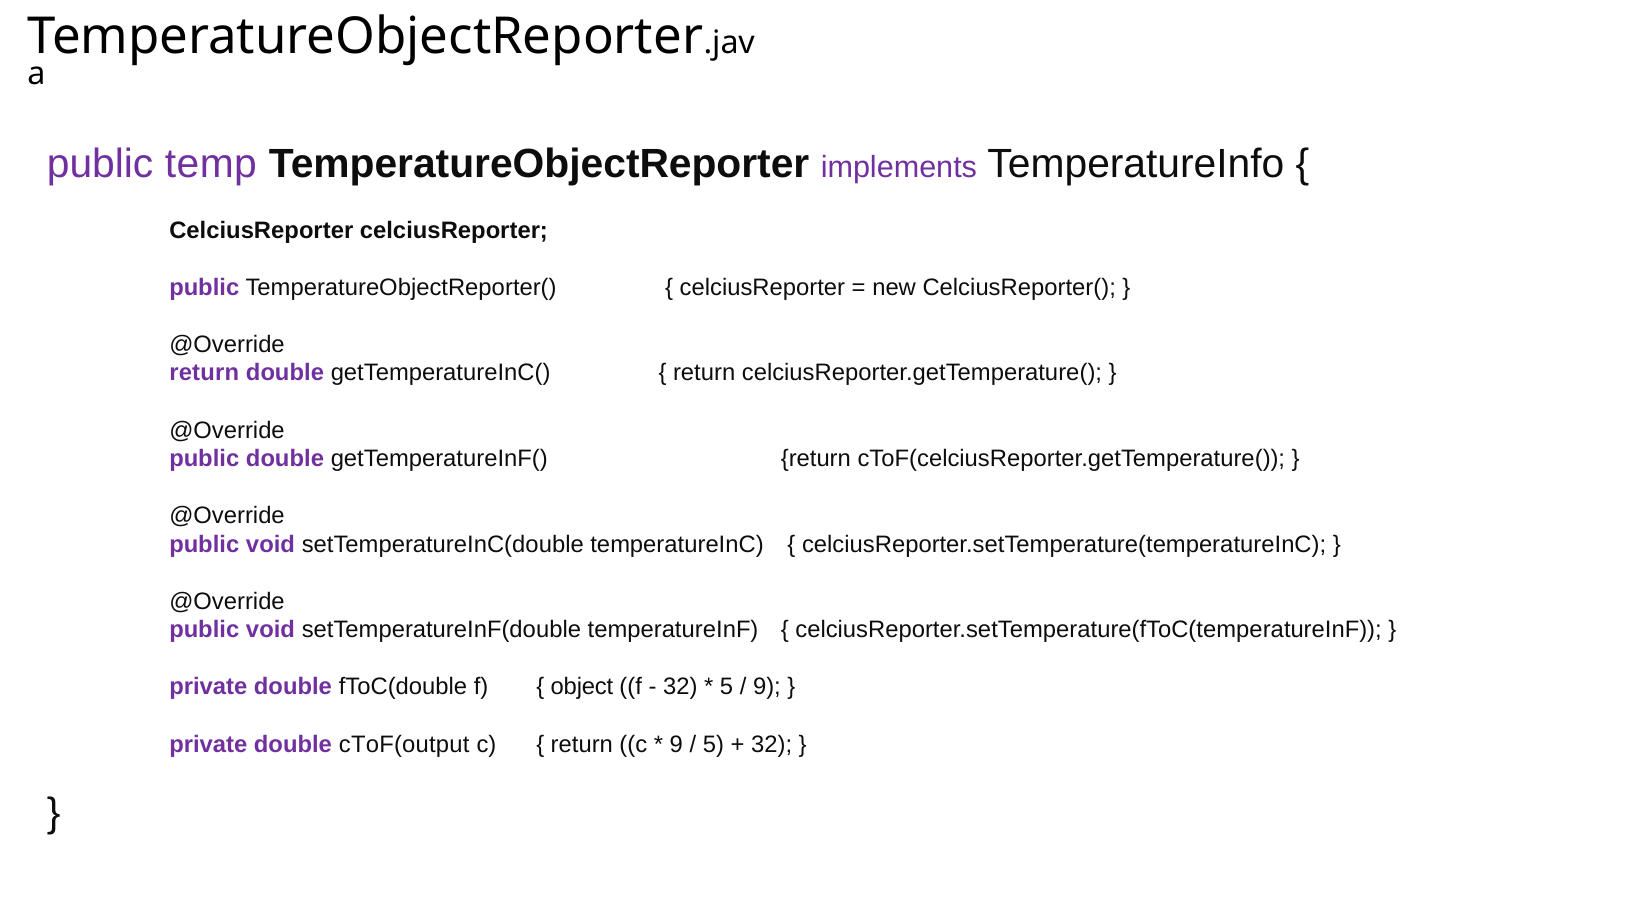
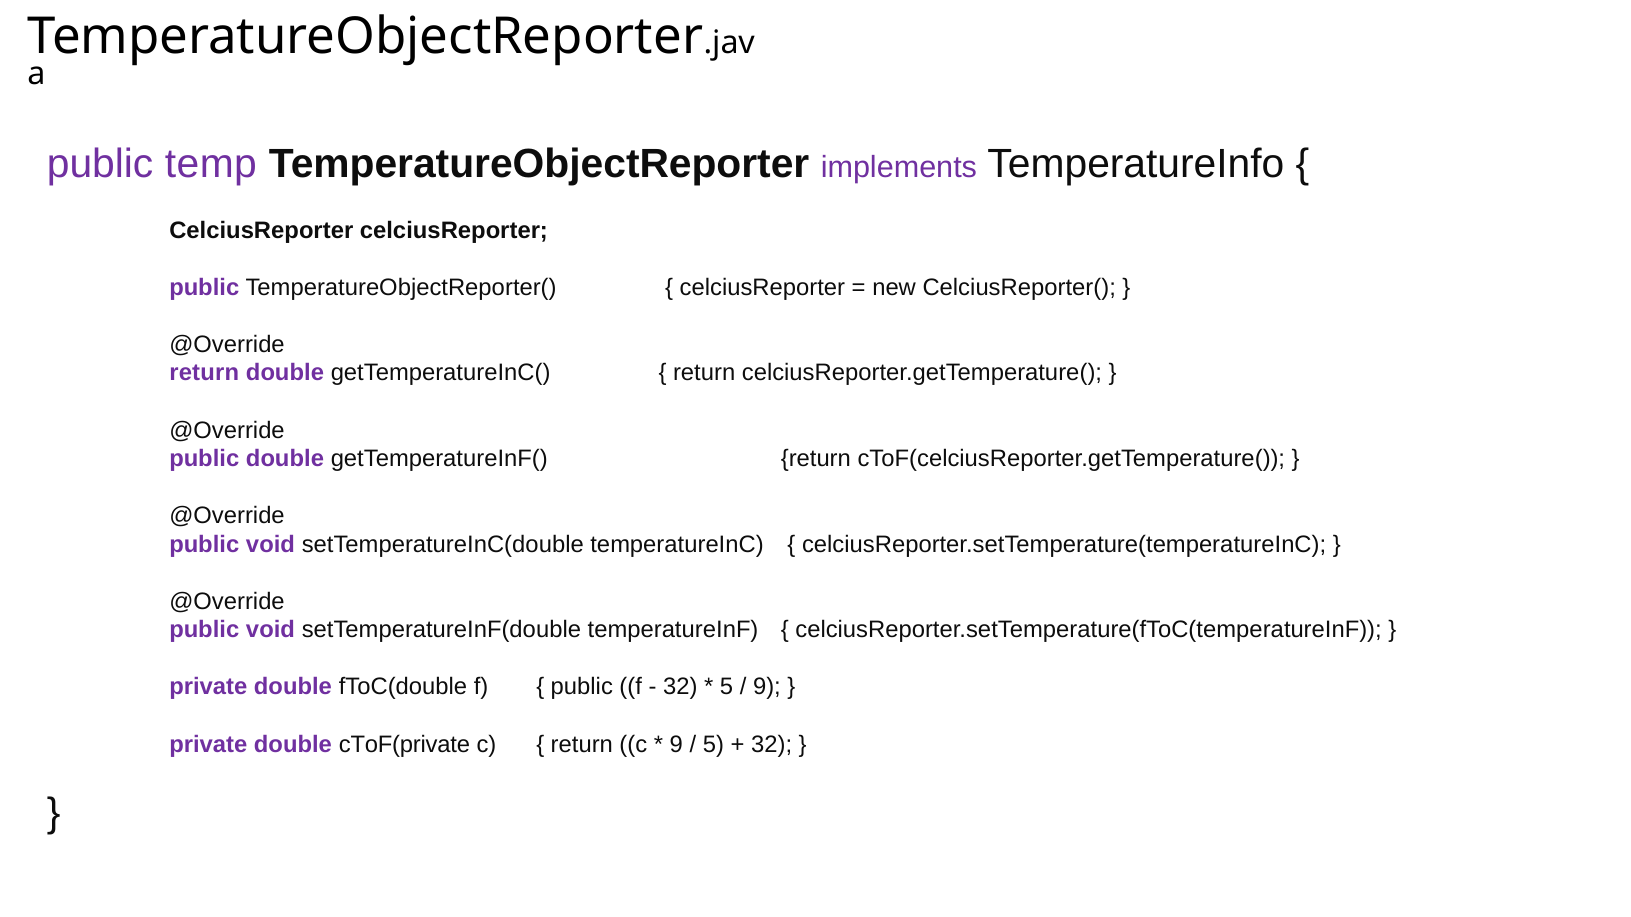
object at (582, 687): object -> public
cToF(output: cToF(output -> cToF(private
